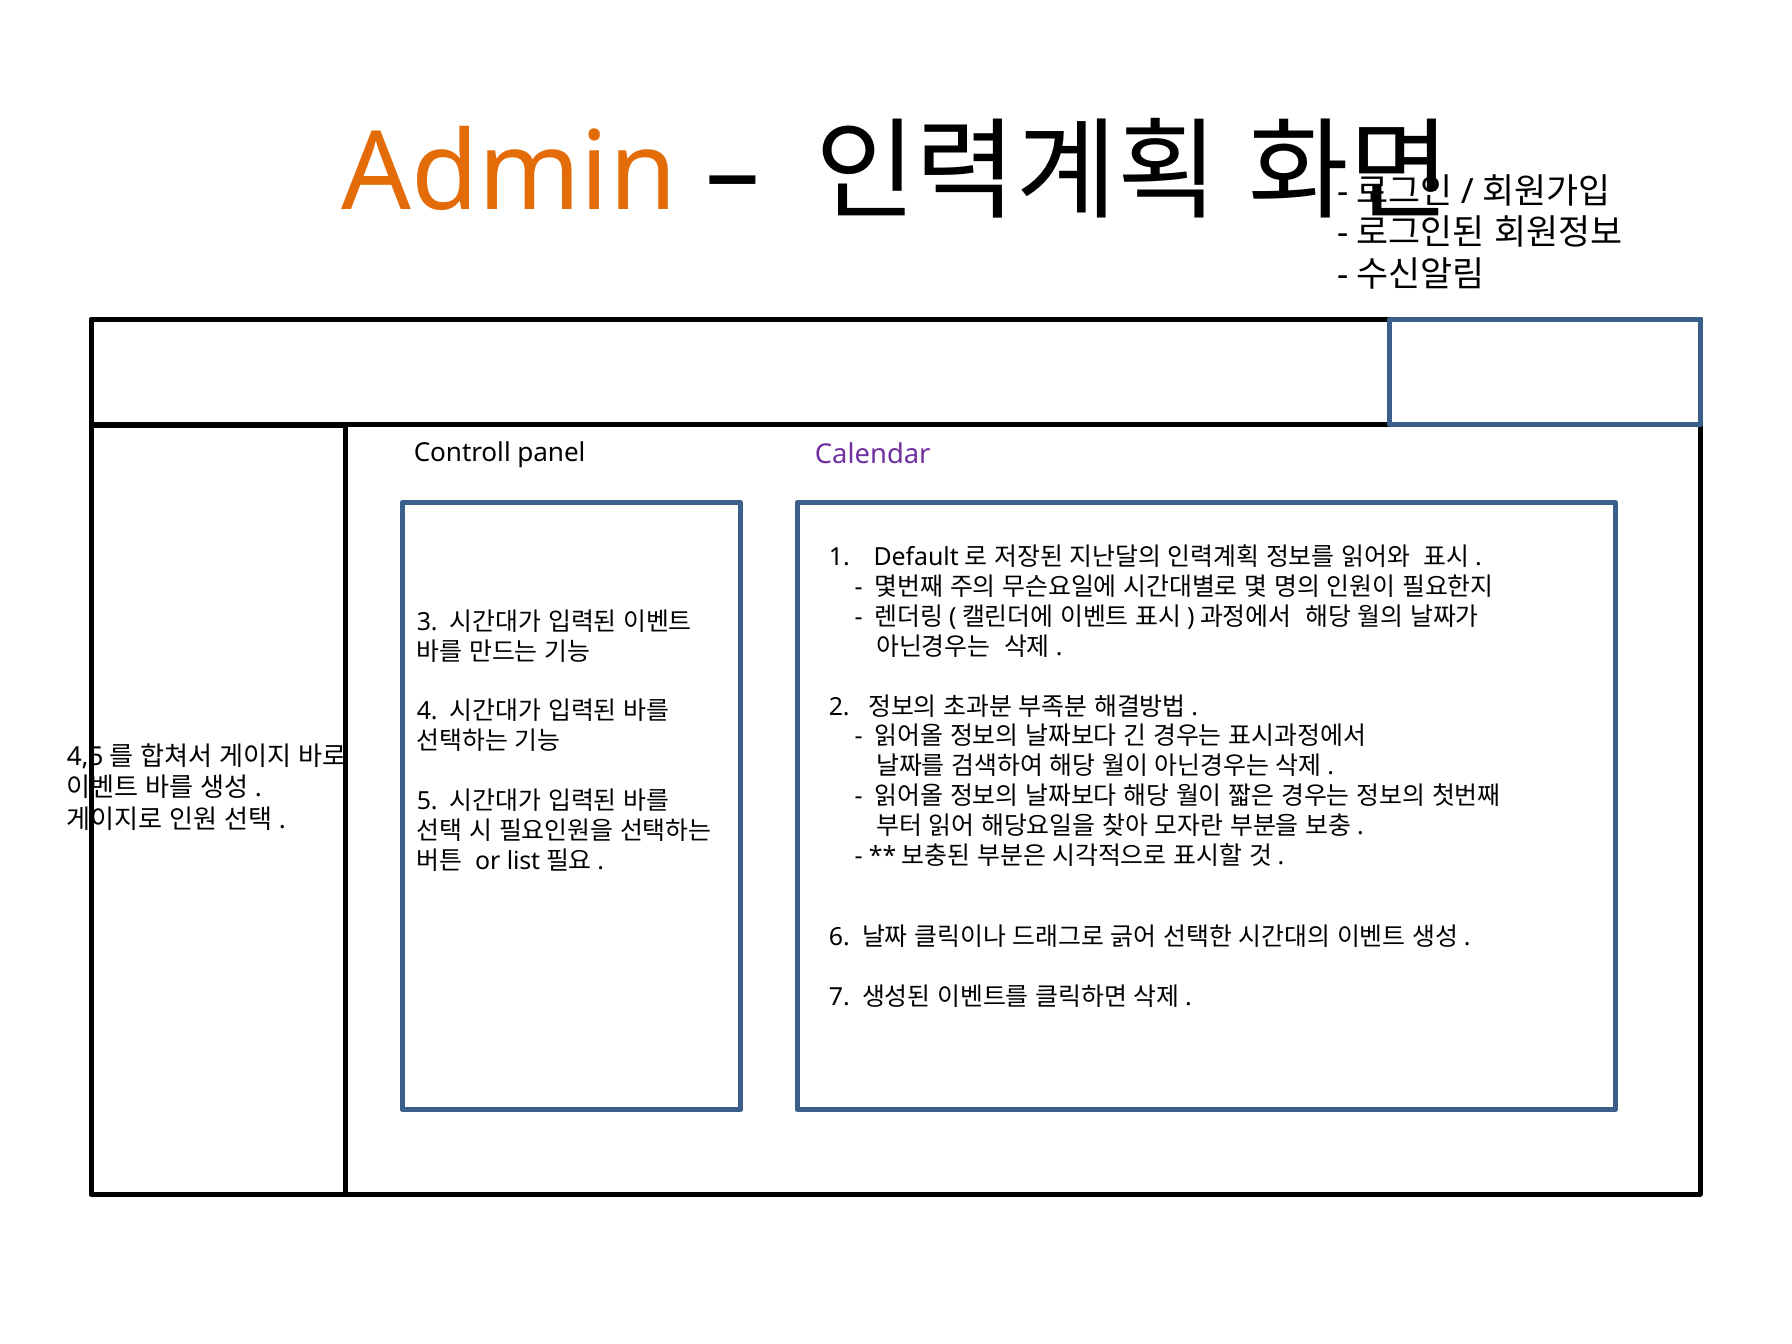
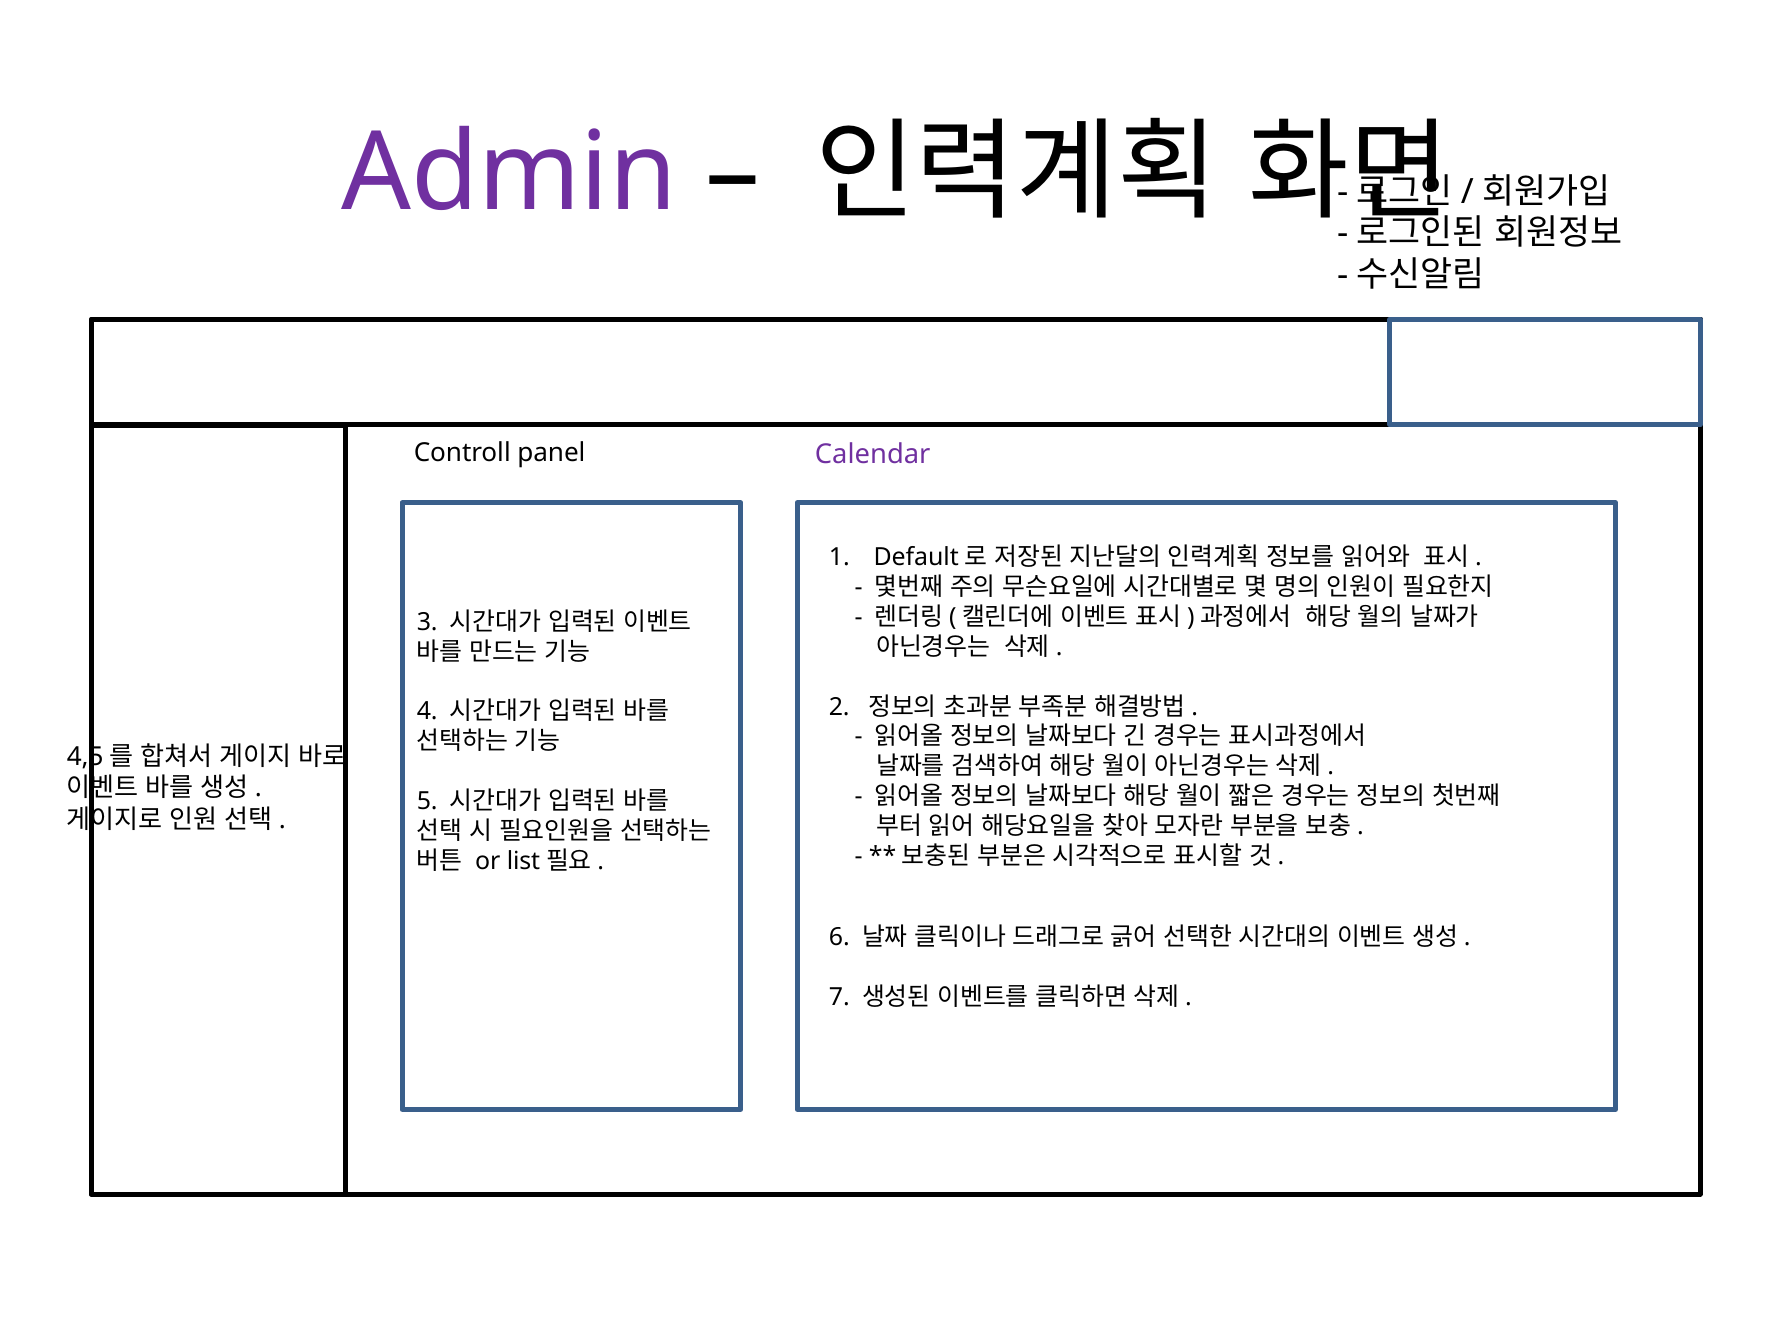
Admin colour: orange -> purple
